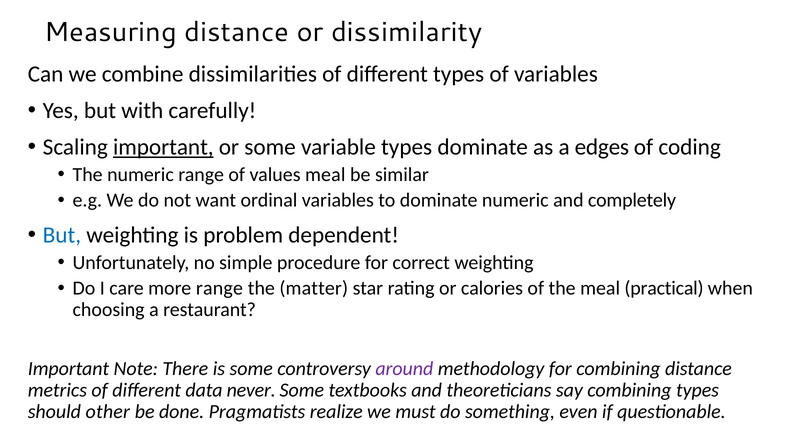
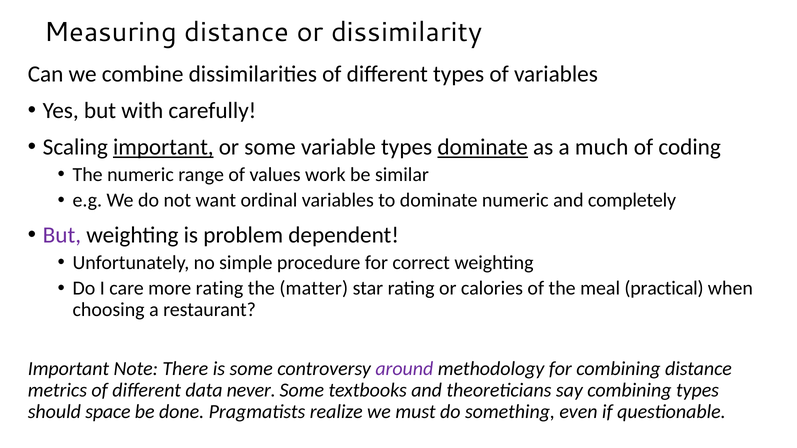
dominate at (483, 147) underline: none -> present
edges: edges -> much
values meal: meal -> work
But at (62, 235) colour: blue -> purple
more range: range -> rating
other: other -> space
